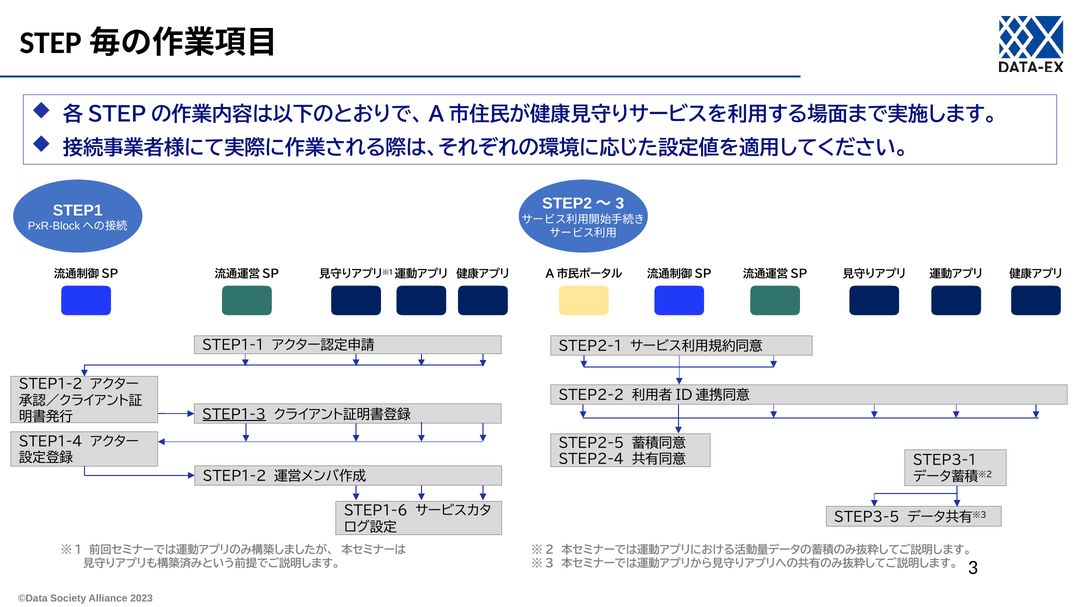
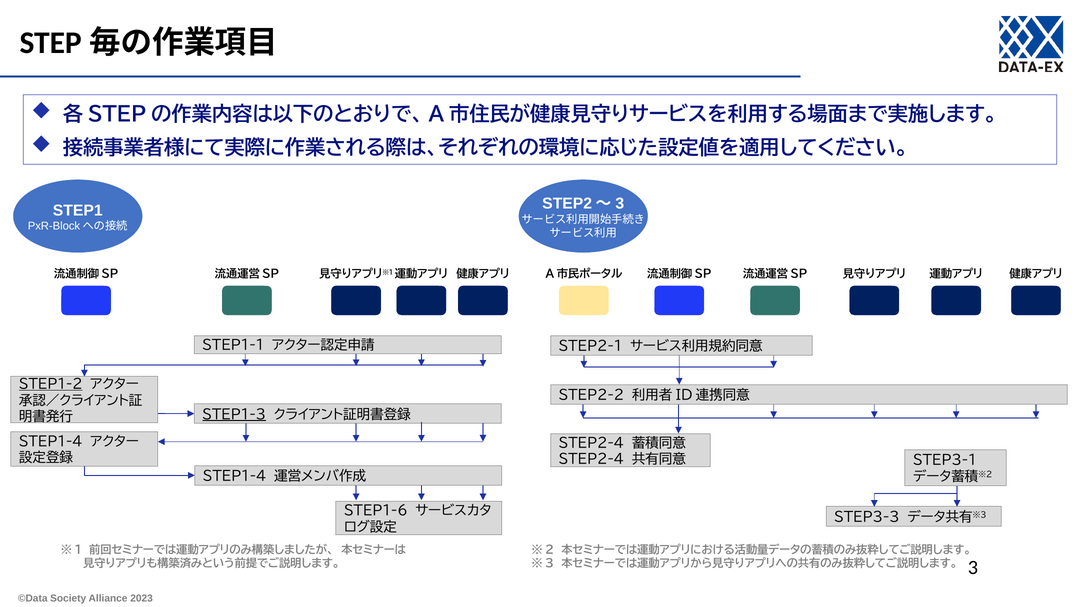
STEP1-2 at (51, 385) underline: none -> present
STEP2-5 at (591, 443): STEP2-5 -> STEP2-4
STEP1-2 at (235, 477): STEP1-2 -> STEP1-4
STEP3-5: STEP3-5 -> STEP3-3
